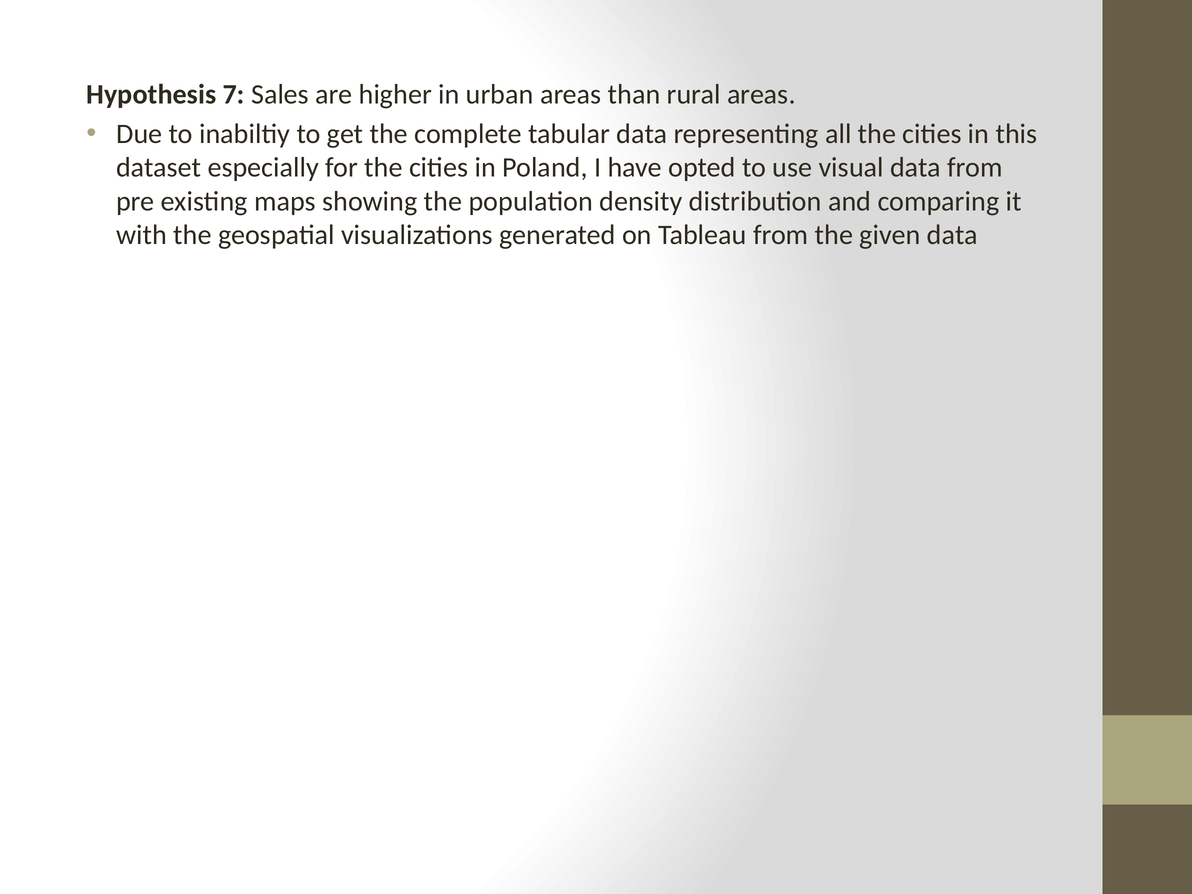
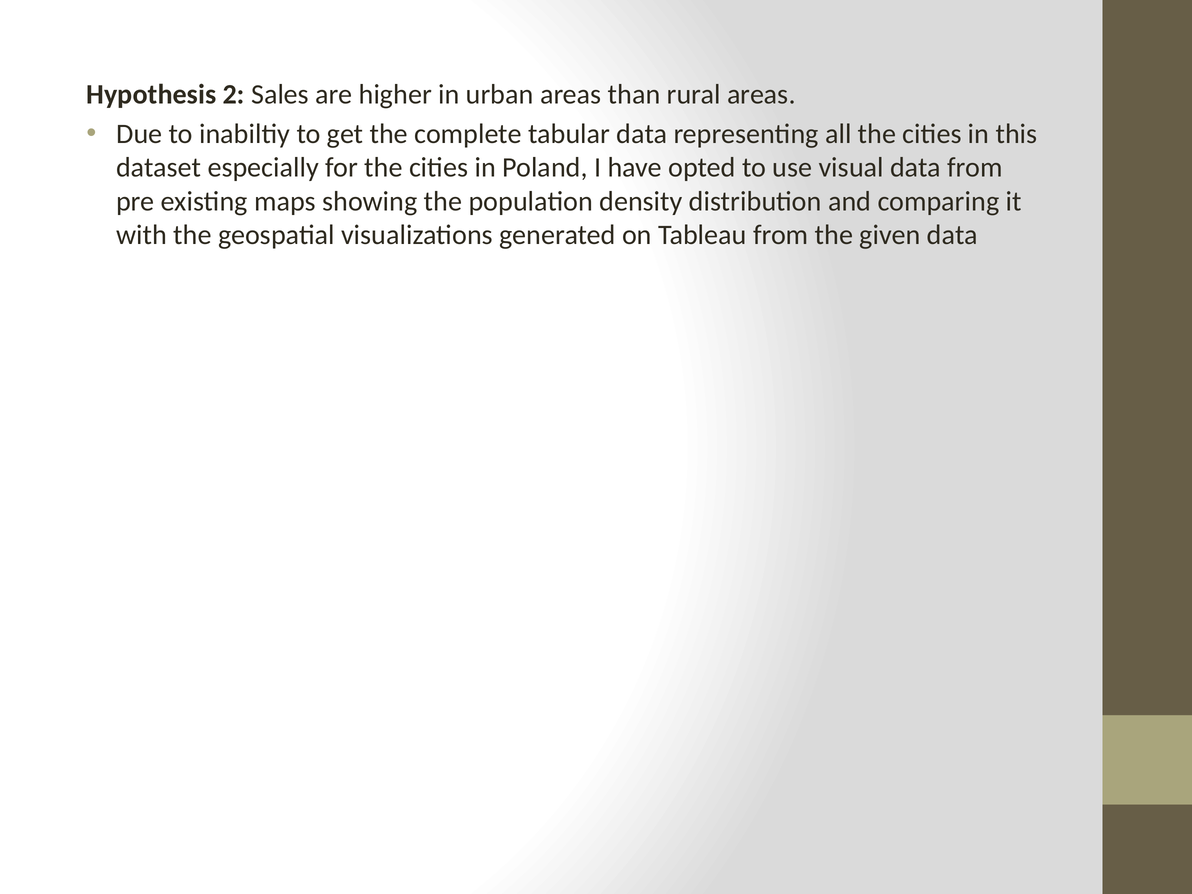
7: 7 -> 2
